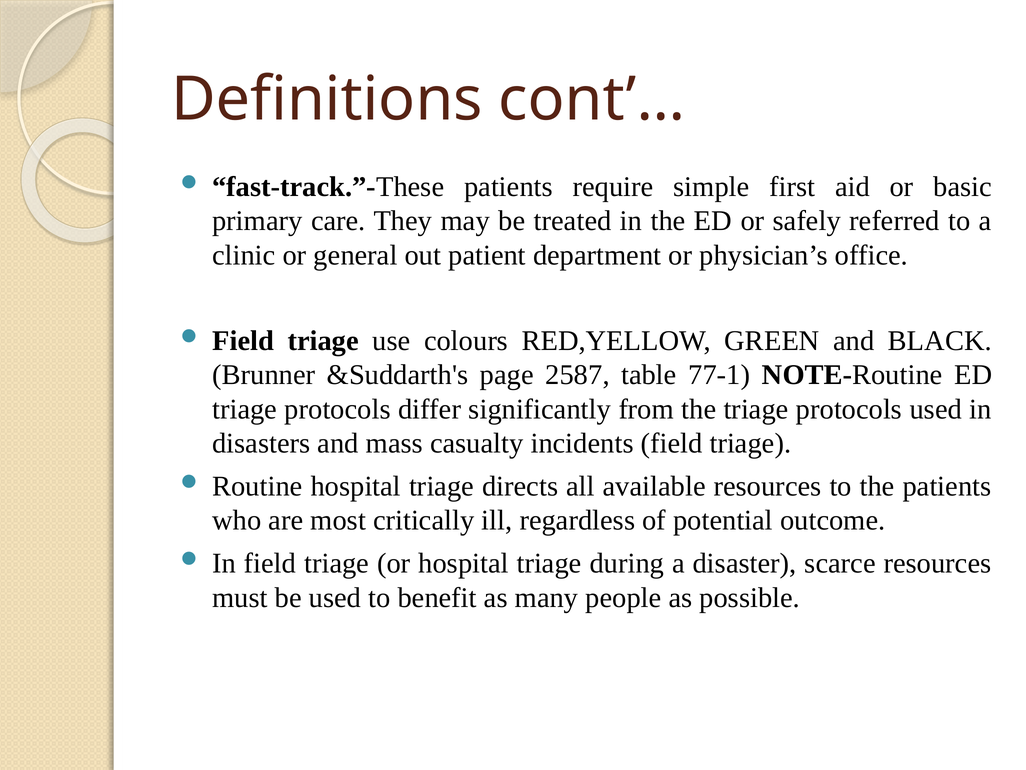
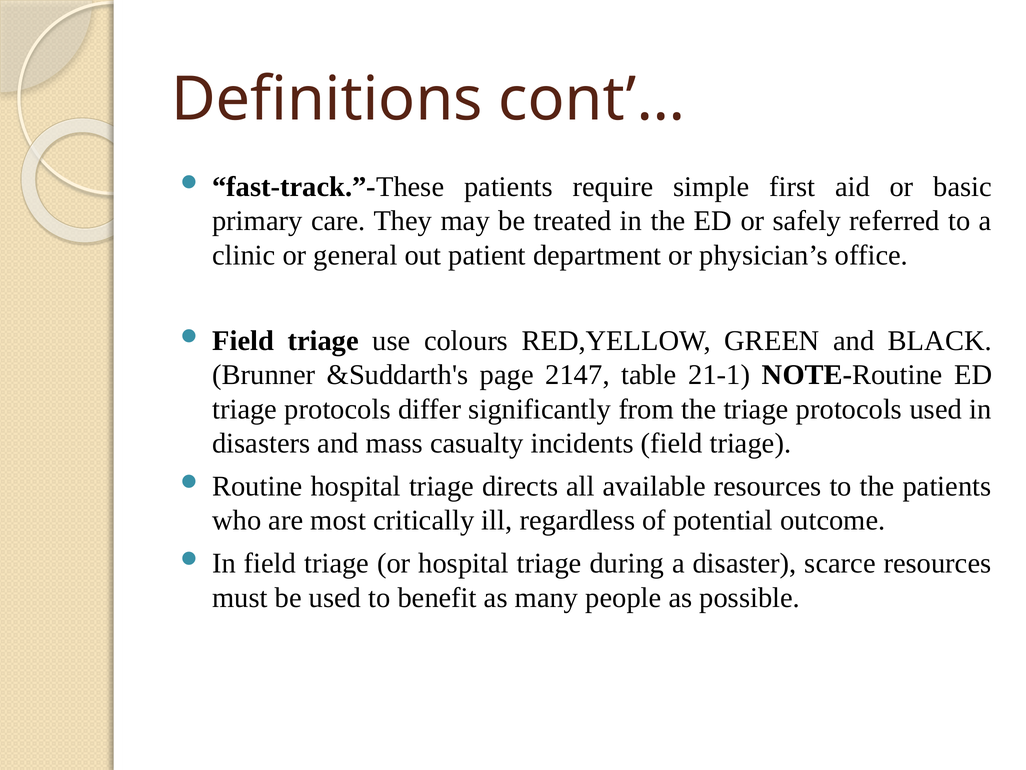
2587: 2587 -> 2147
77-1: 77-1 -> 21-1
